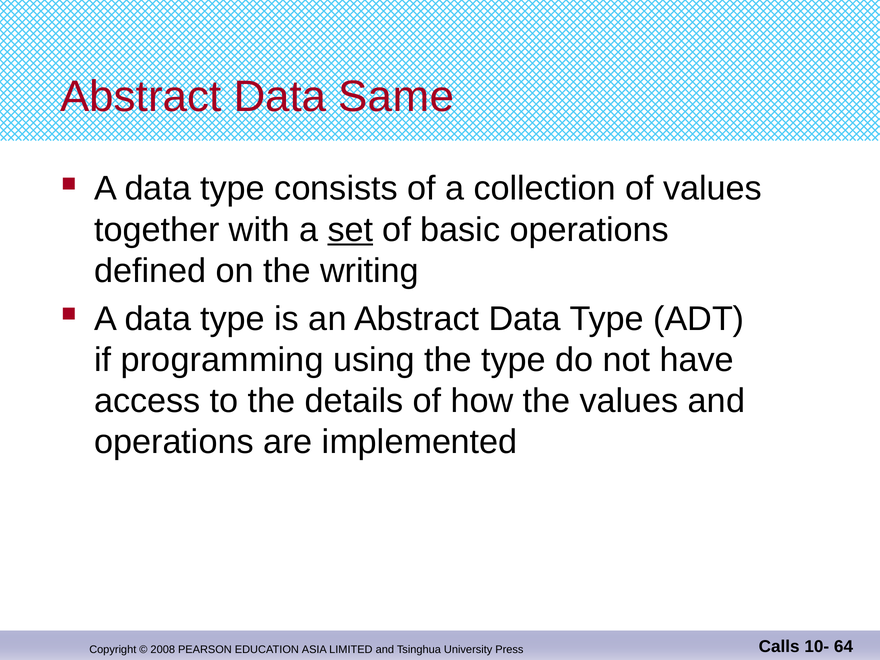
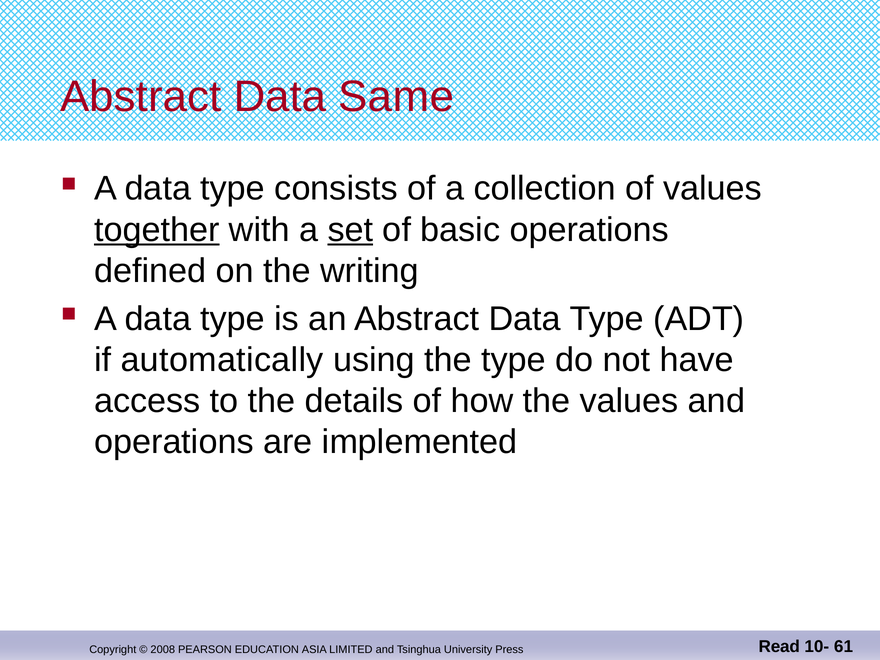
together underline: none -> present
programming: programming -> automatically
Calls: Calls -> Read
64: 64 -> 61
